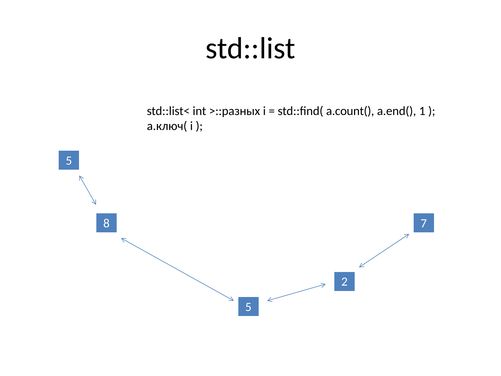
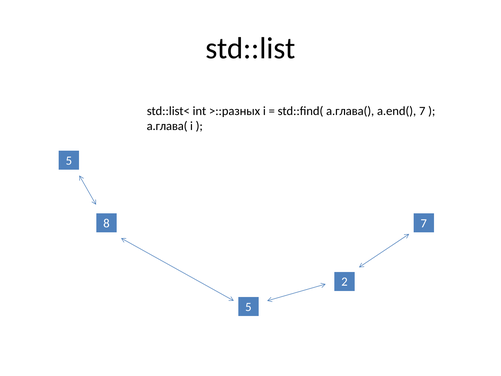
std::find( a.count(: a.count( -> a.глава(
a.end( 1: 1 -> 7
a.ключ( at (167, 126): a.ключ( -> a.глава(
